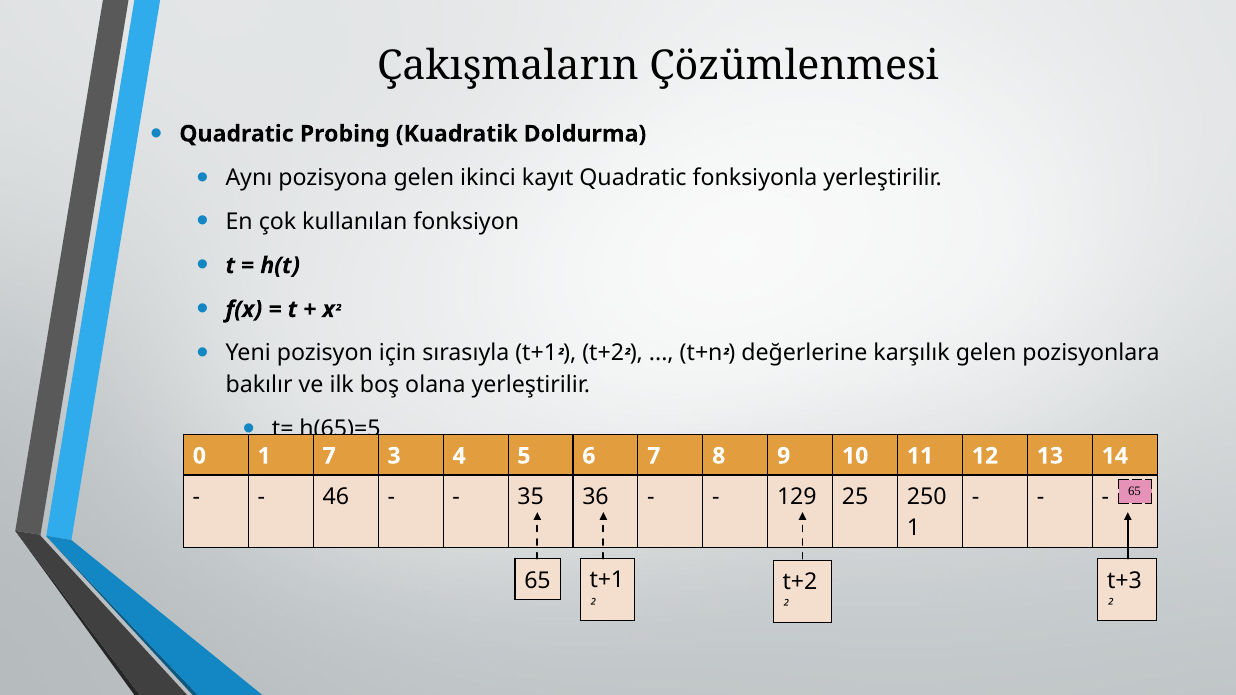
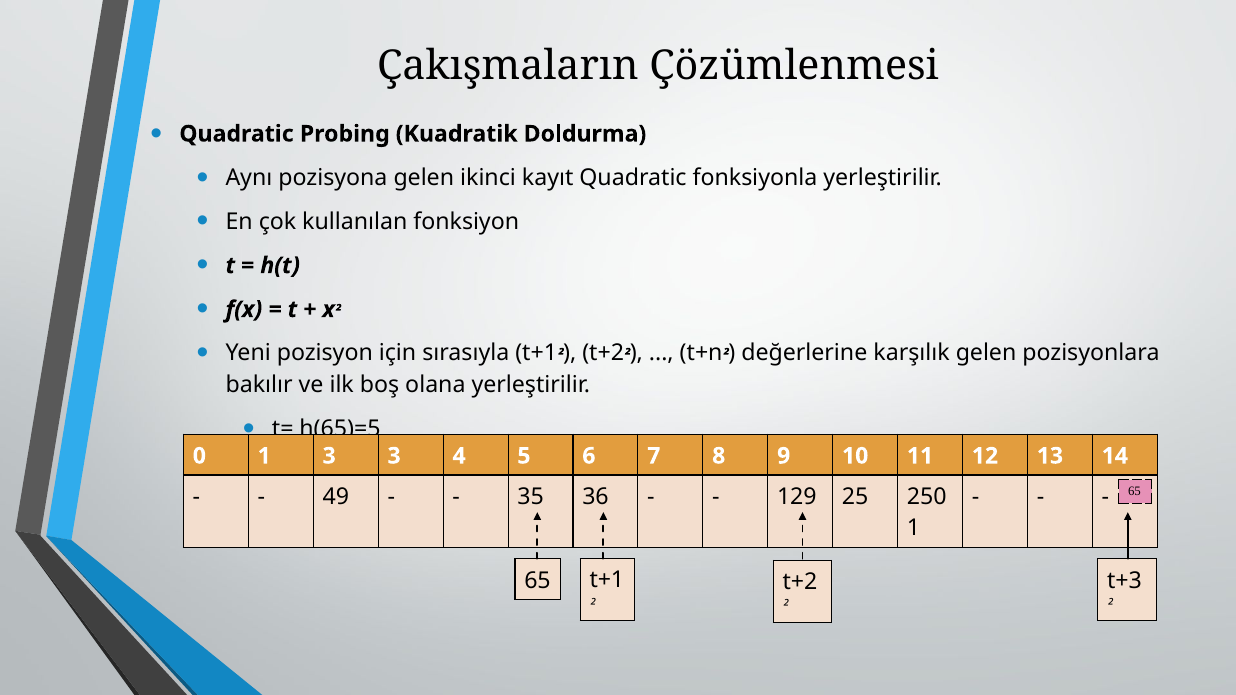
1 7: 7 -> 3
46: 46 -> 49
